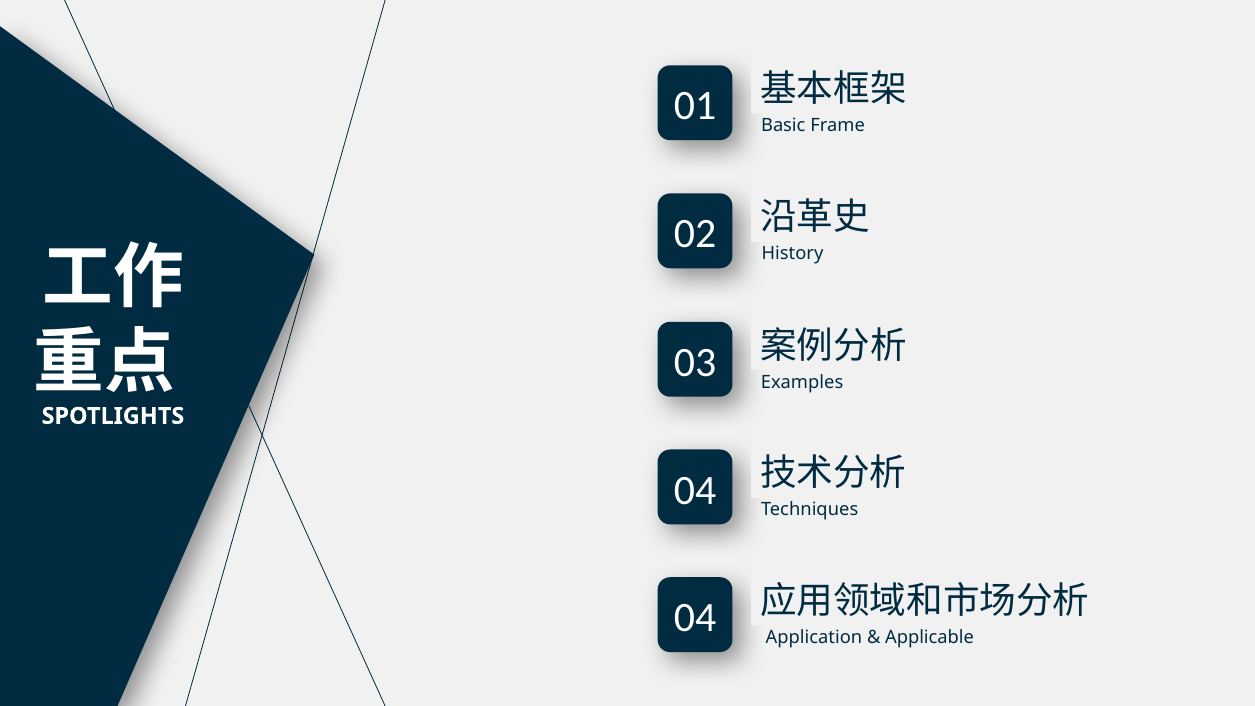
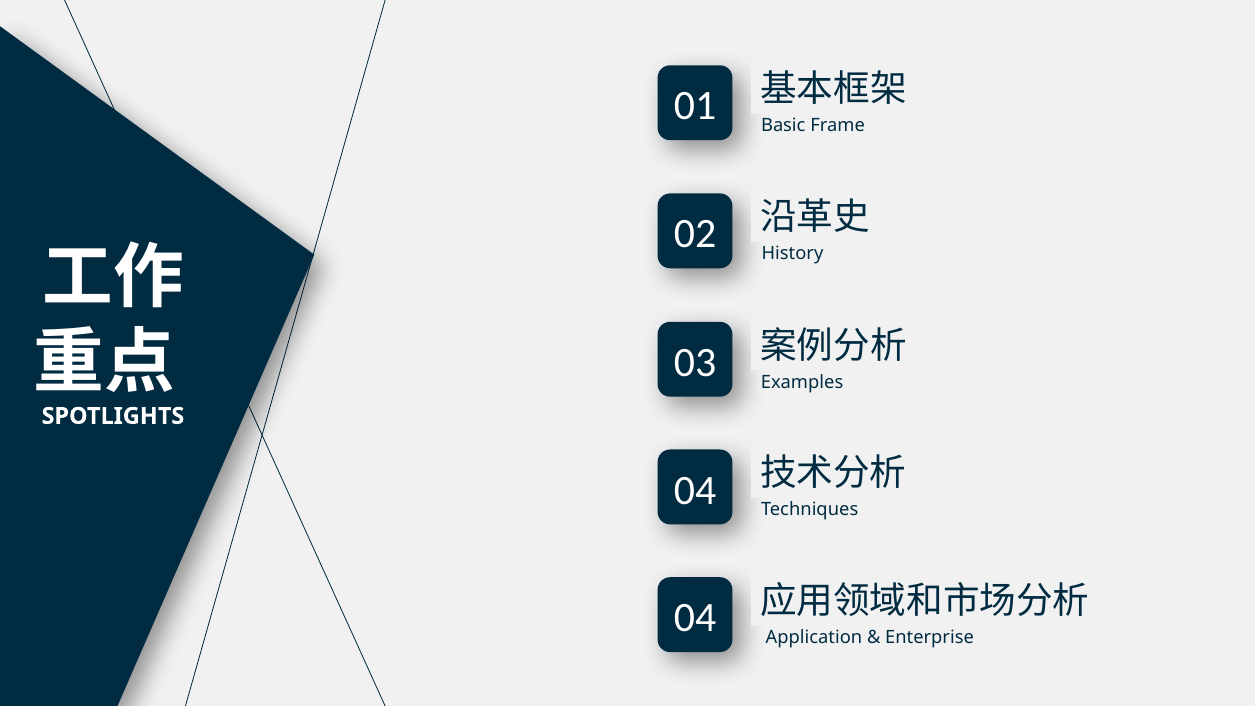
Applicable: Applicable -> Enterprise
